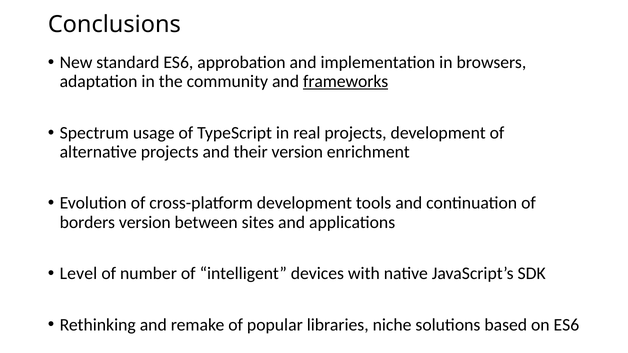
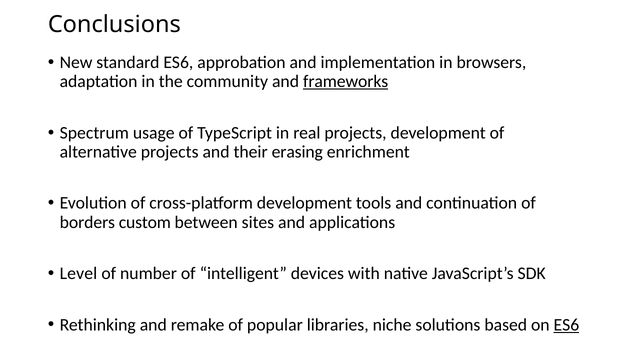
their version: version -> erasing
borders version: version -> custom
ES6 at (566, 325) underline: none -> present
